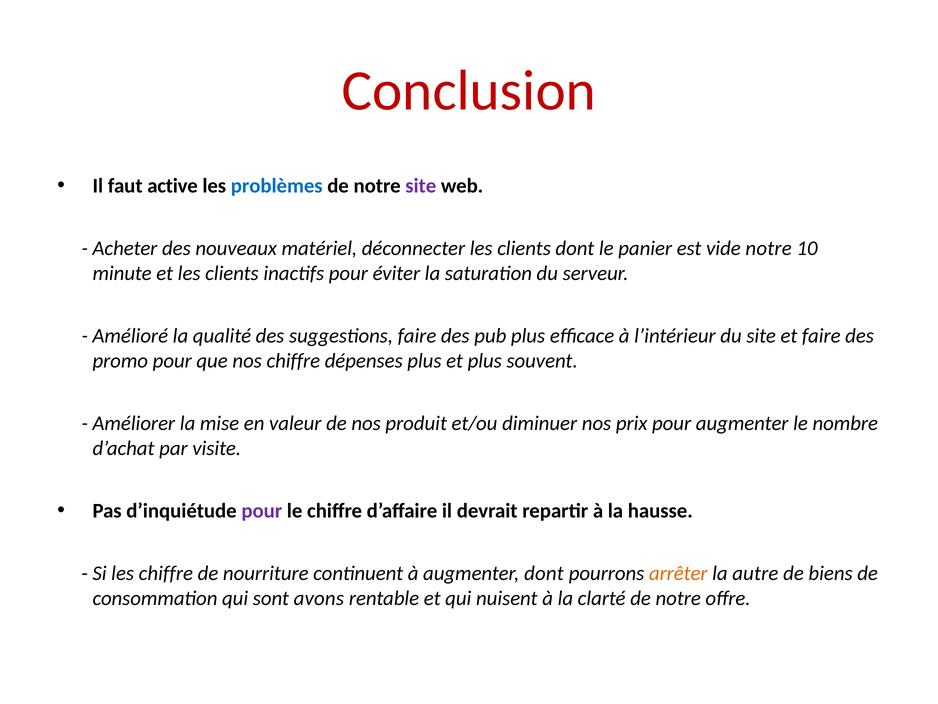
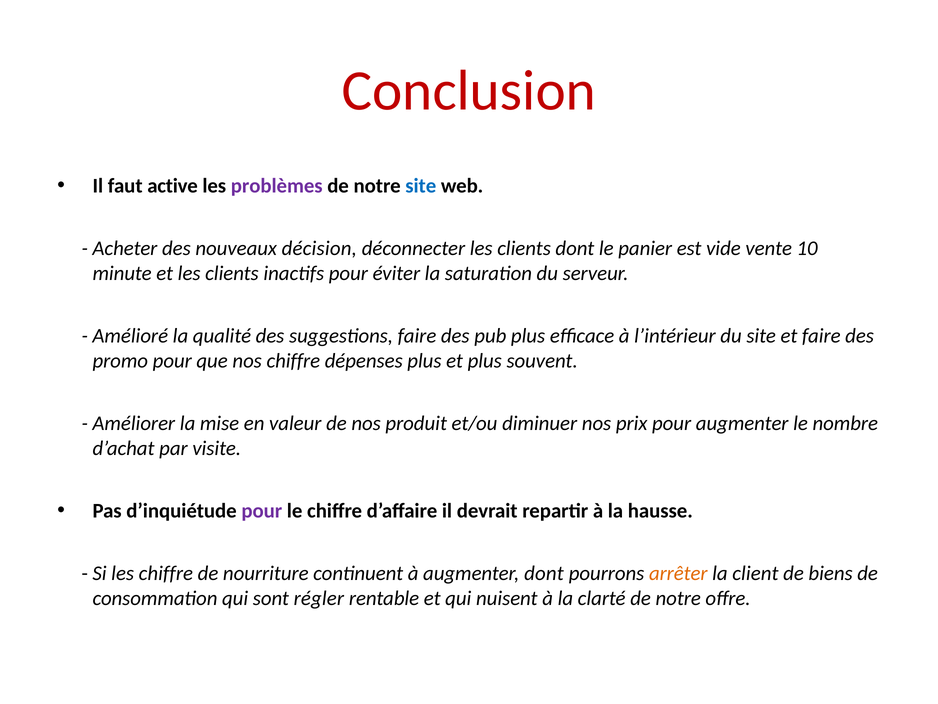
problèmes colour: blue -> purple
site at (421, 186) colour: purple -> blue
matériel: matériel -> décision
vide notre: notre -> vente
autre: autre -> client
avons: avons -> régler
